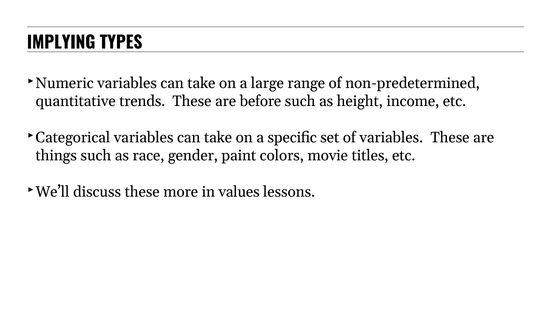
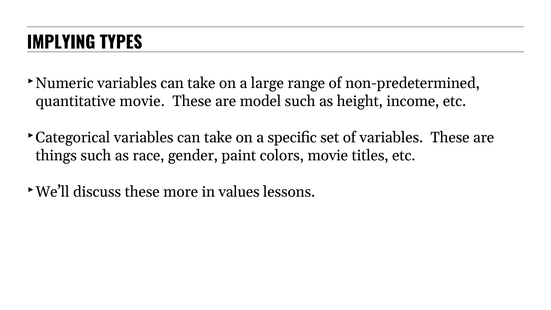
quantitative trends: trends -> movie
before: before -> model
